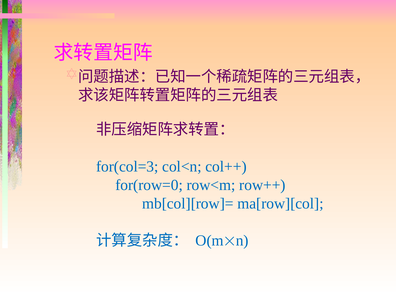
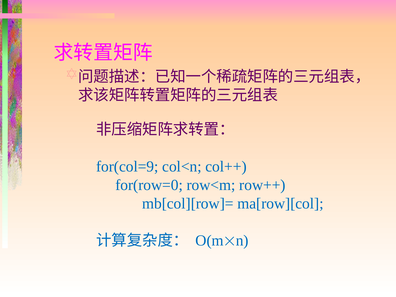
for(col=3: for(col=3 -> for(col=9
